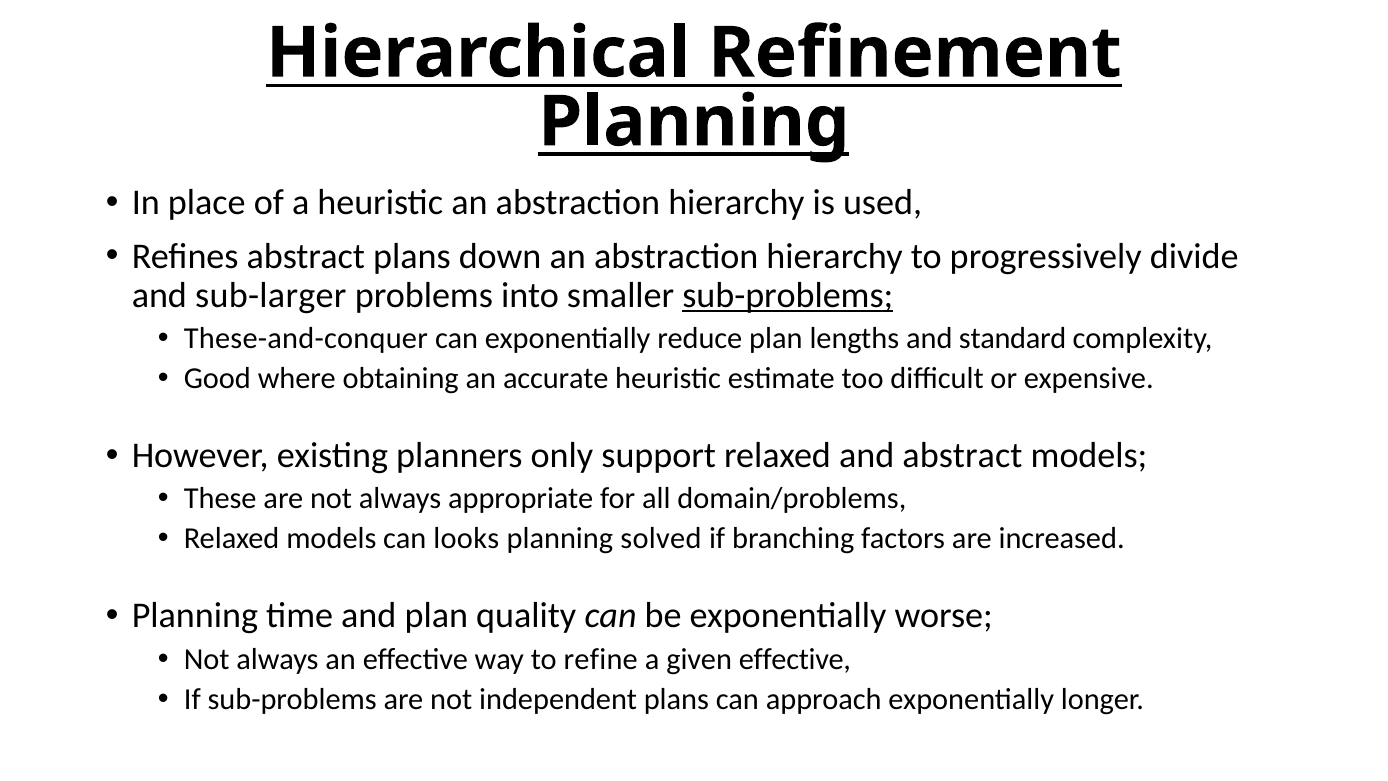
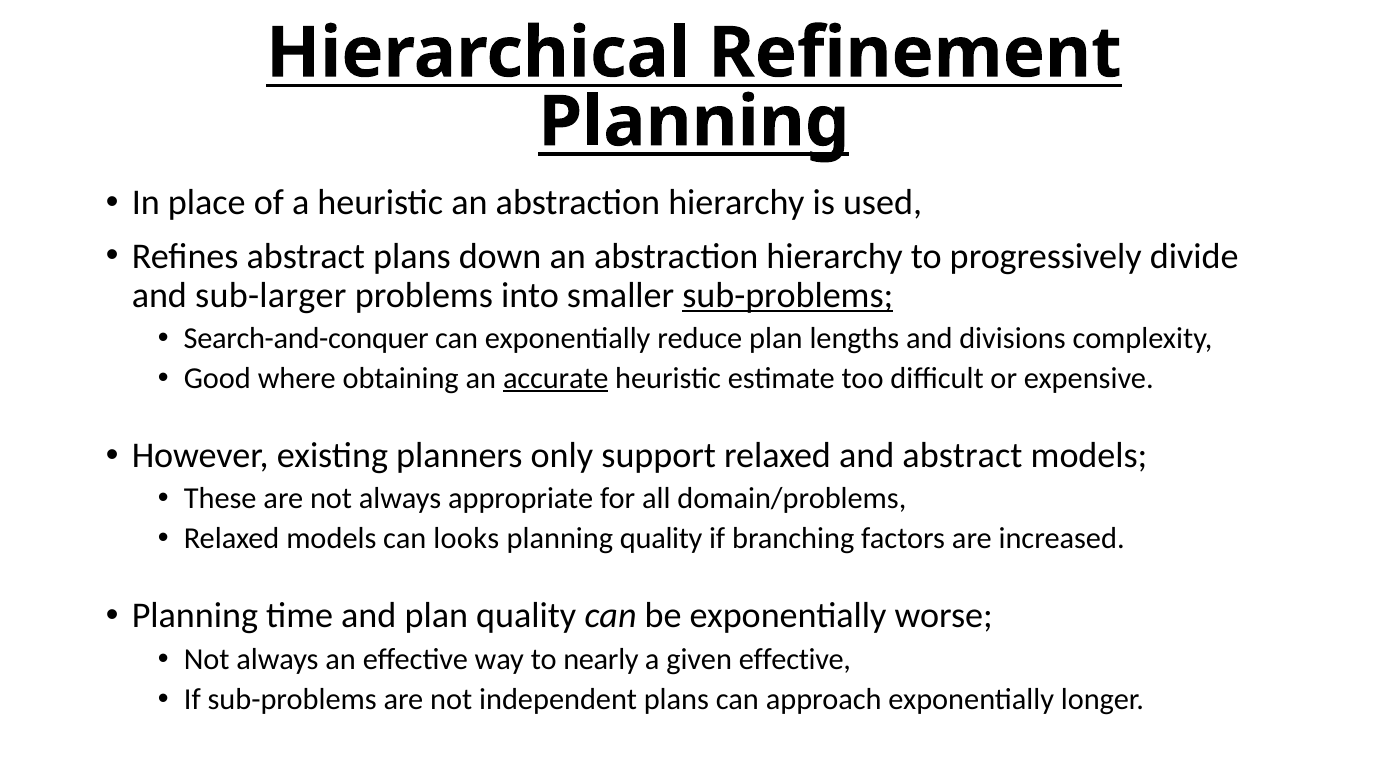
These-and-conquer: These-and-conquer -> Search-and-conquer
standard: standard -> divisions
accurate underline: none -> present
planning solved: solved -> quality
refine: refine -> nearly
